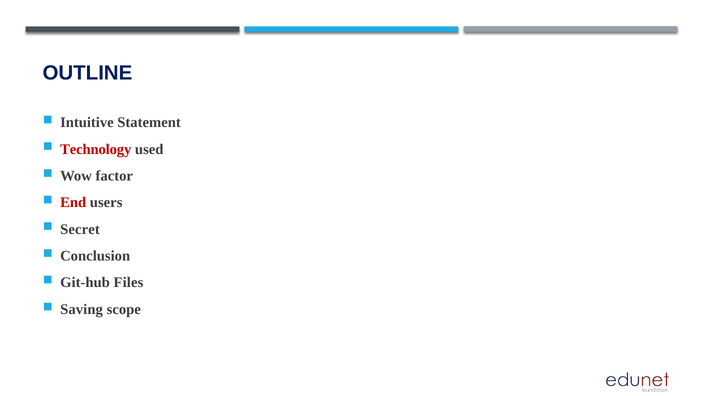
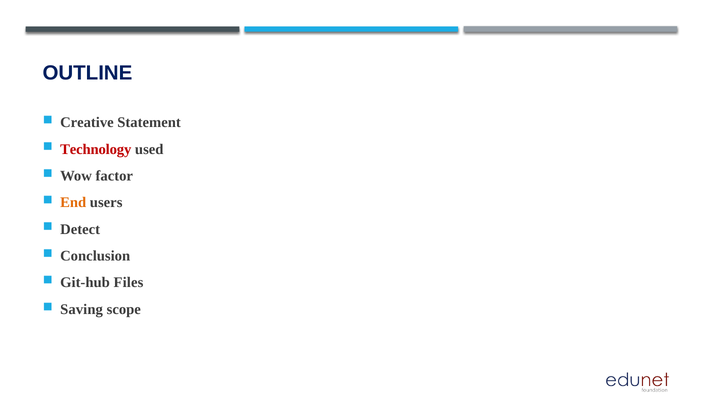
Intuitive: Intuitive -> Creative
End colour: red -> orange
Secret: Secret -> Detect
